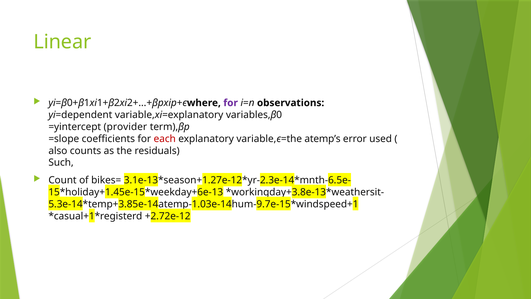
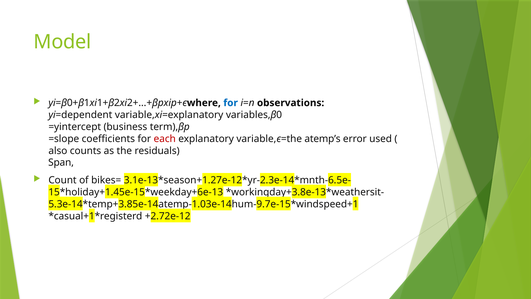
Linear: Linear -> Model
for at (231, 103) colour: purple -> blue
provider: provider -> business
Such: Such -> Span
